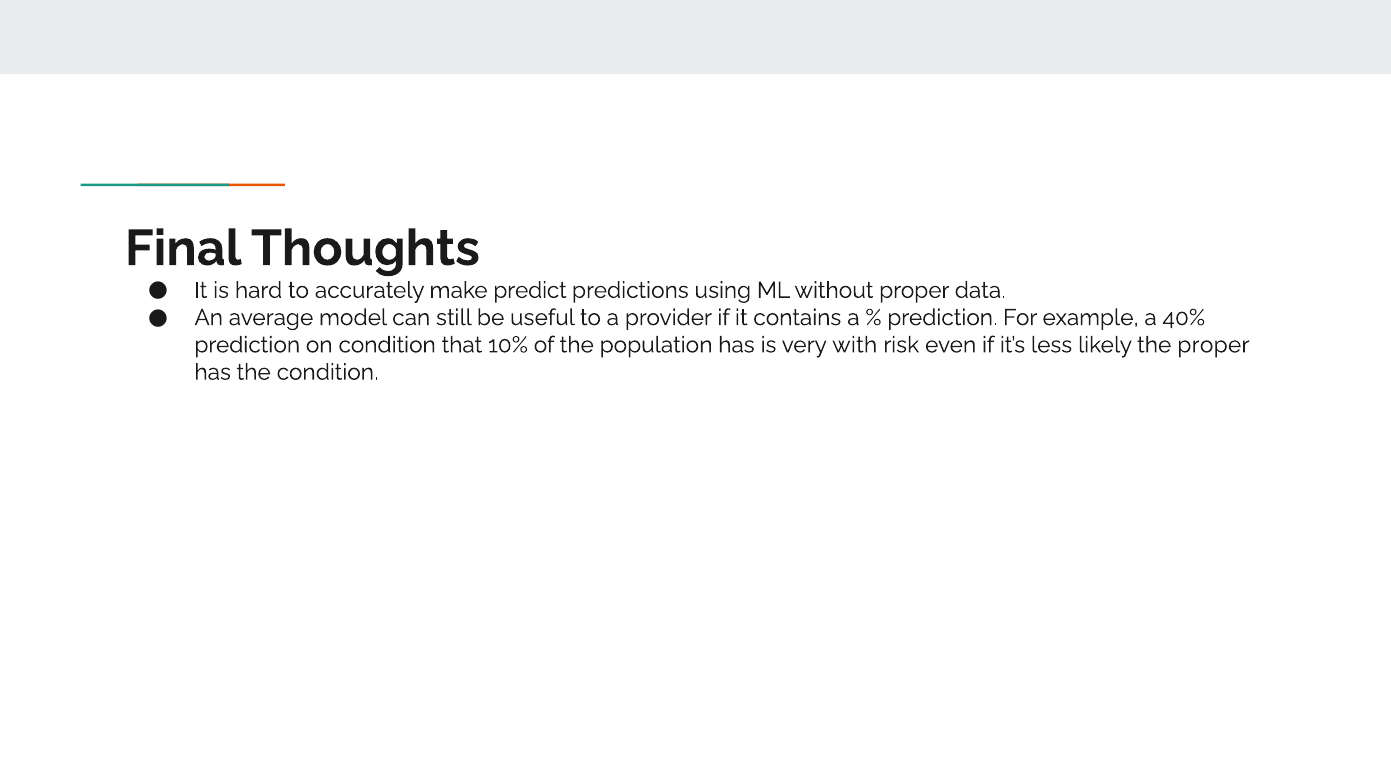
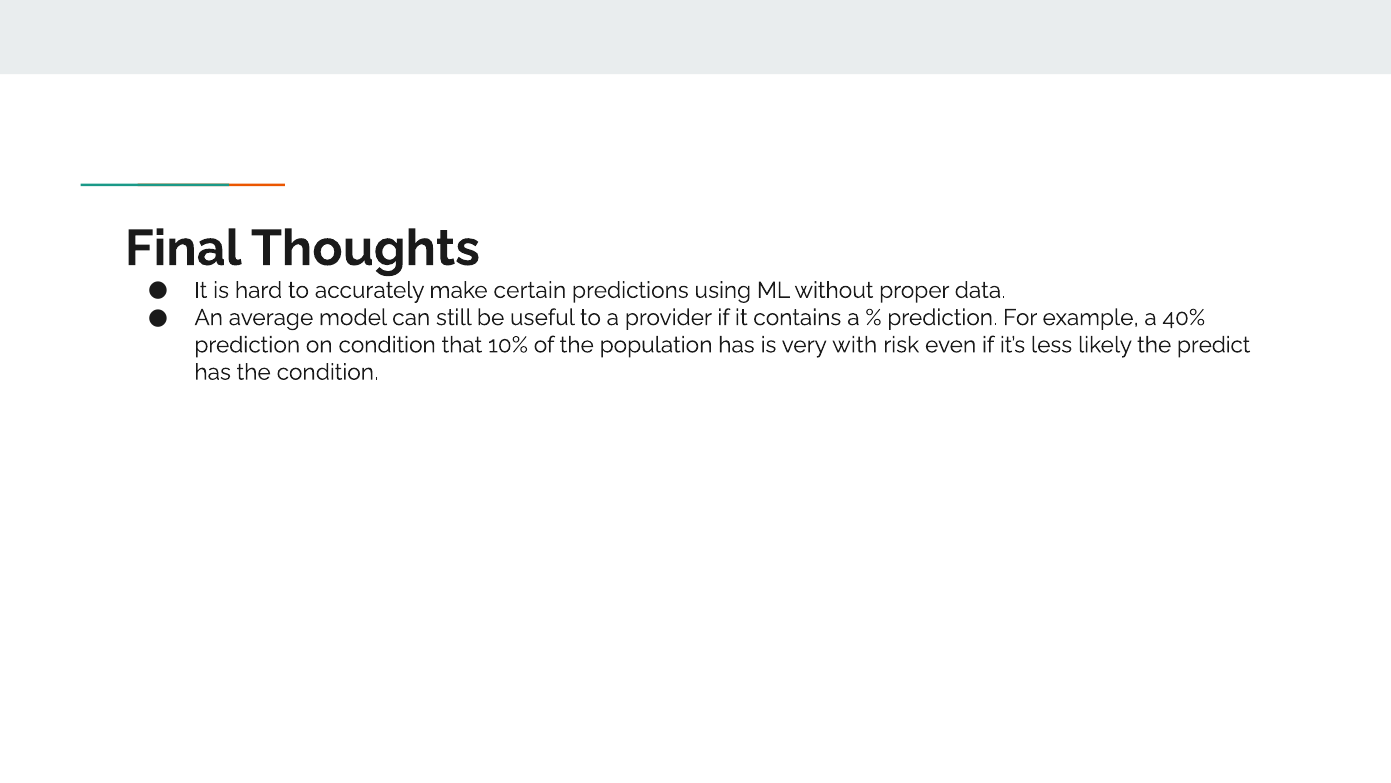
predict: predict -> certain
the proper: proper -> predict
